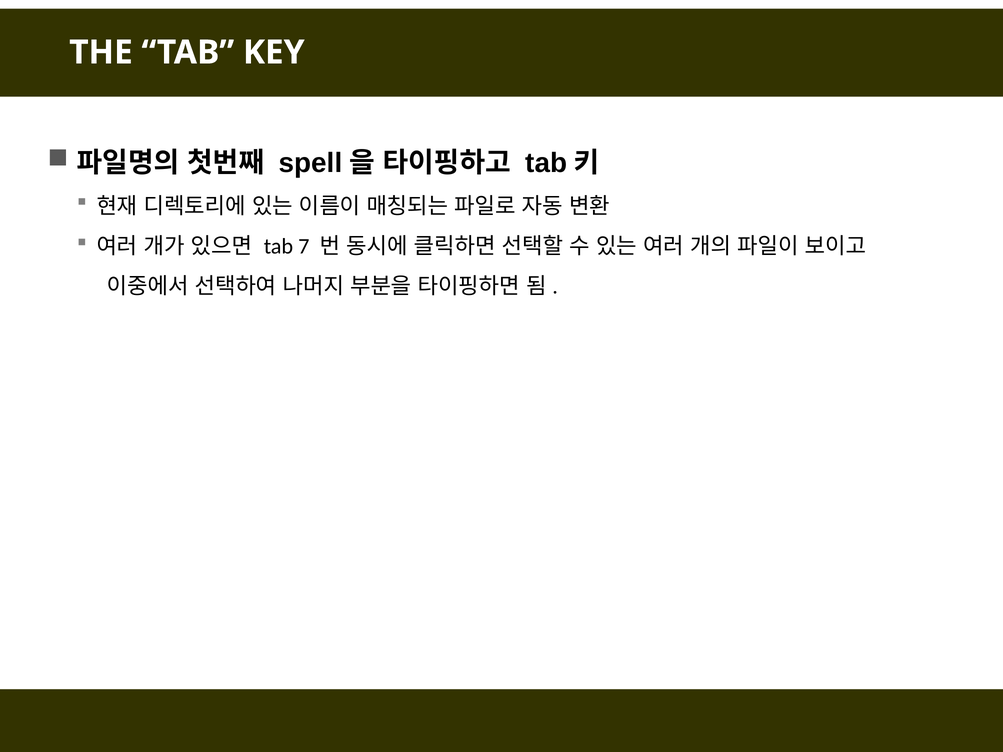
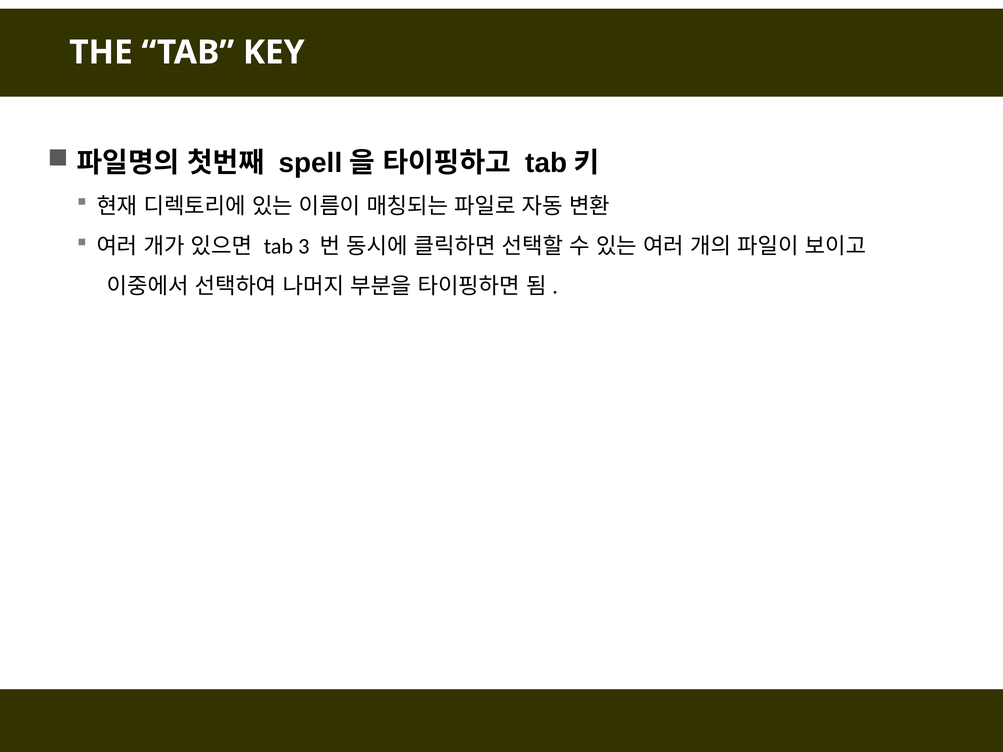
7: 7 -> 3
